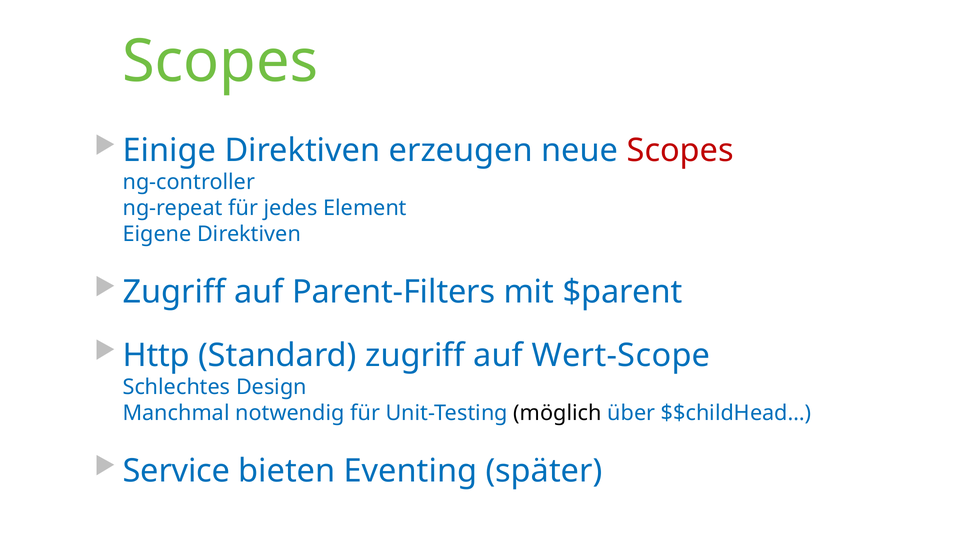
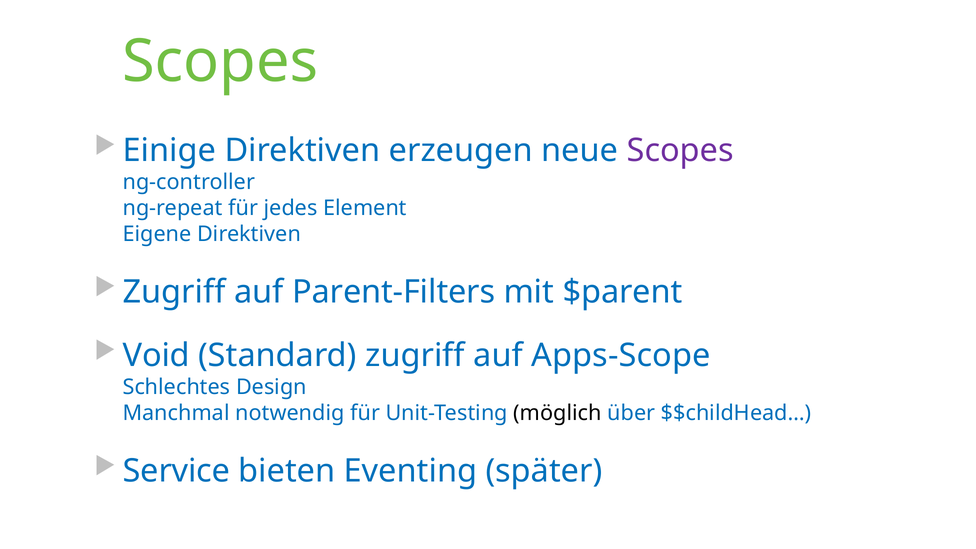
Scopes at (680, 150) colour: red -> purple
Http: Http -> Void
Wert-Scope: Wert-Scope -> Apps-Scope
